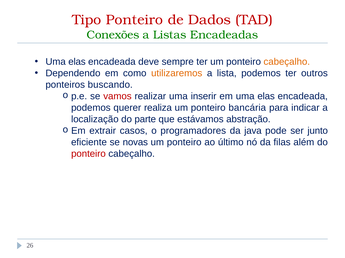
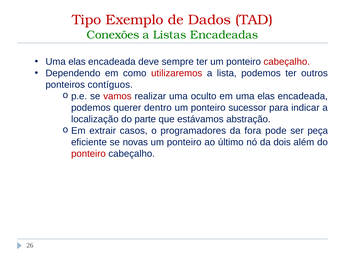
Tipo Ponteiro: Ponteiro -> Exemplo
cabeçalho at (287, 62) colour: orange -> red
utilizaremos colour: orange -> red
buscando: buscando -> contíguos
inserir: inserir -> oculto
realiza: realiza -> dentro
bancária: bancária -> sucessor
java: java -> fora
junto: junto -> peça
filas: filas -> dois
